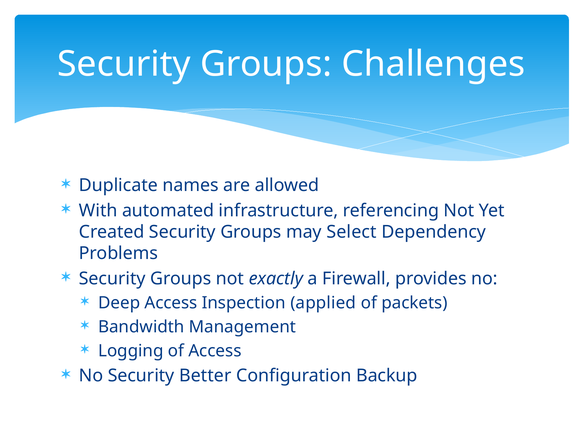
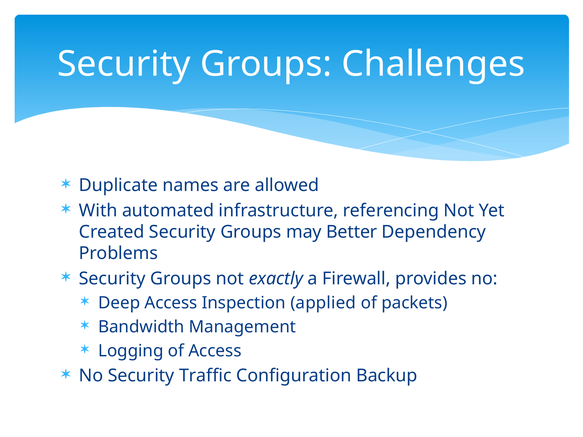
Select: Select -> Better
Better: Better -> Traffic
